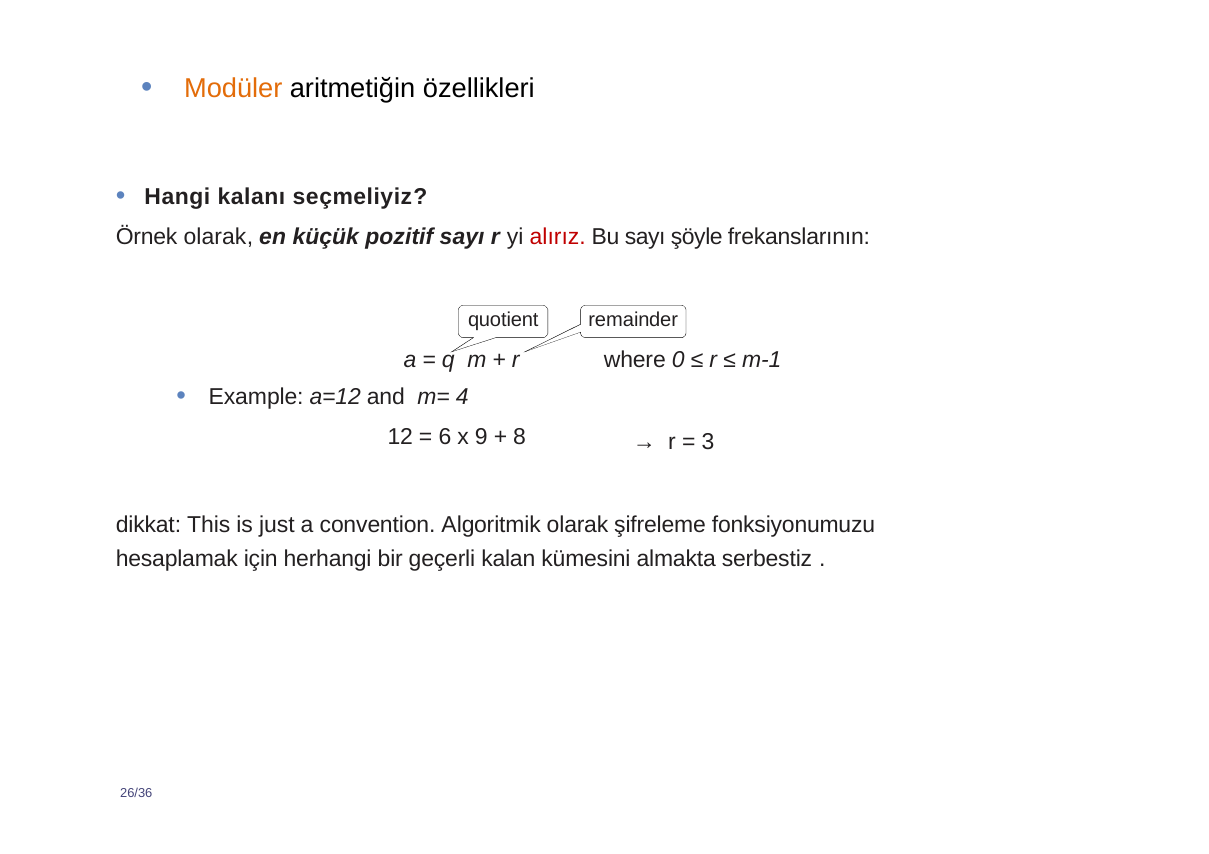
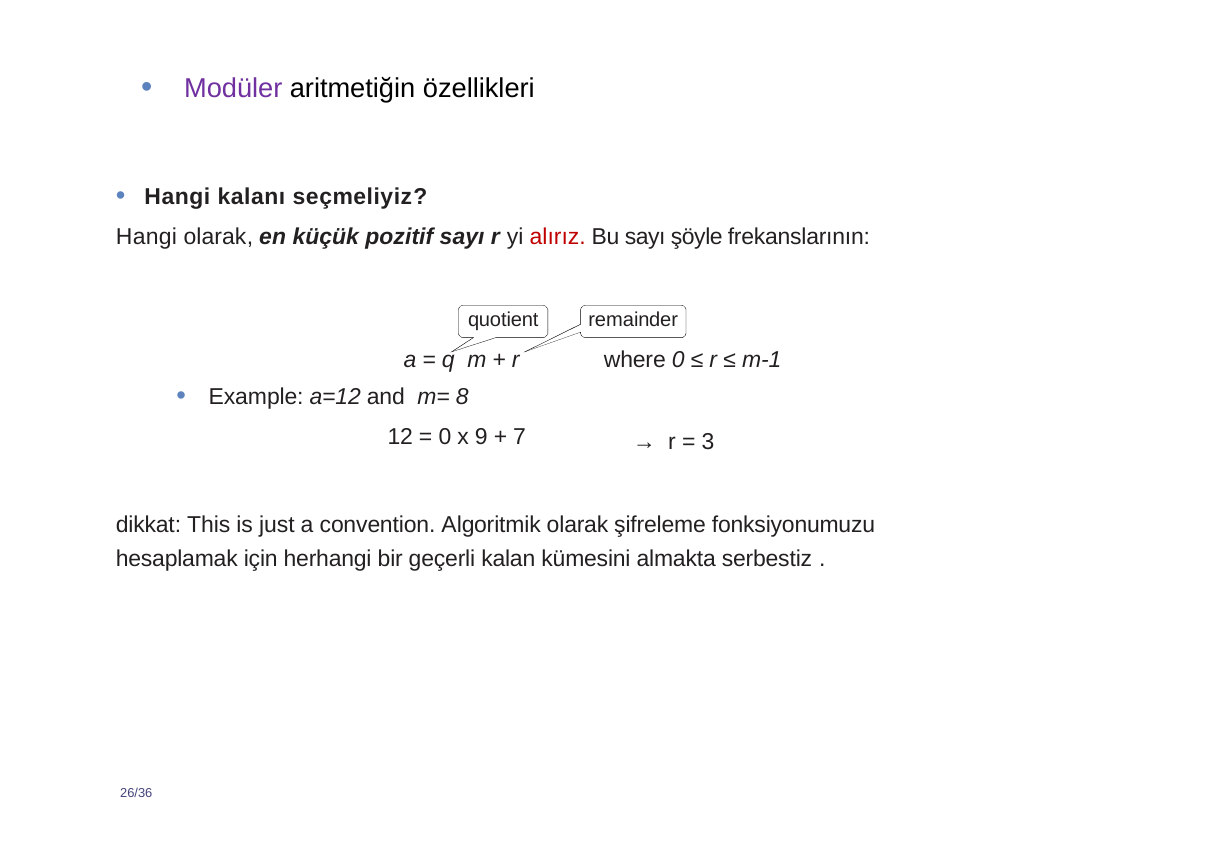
Modüler colour: orange -> purple
Örnek at (147, 237): Örnek -> Hangi
4: 4 -> 8
6 at (445, 437): 6 -> 0
8: 8 -> 7
